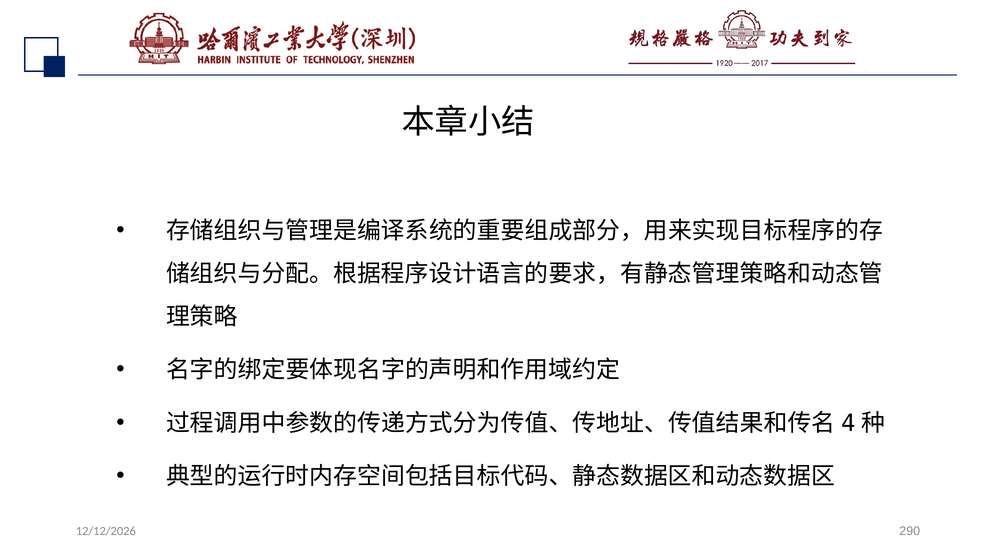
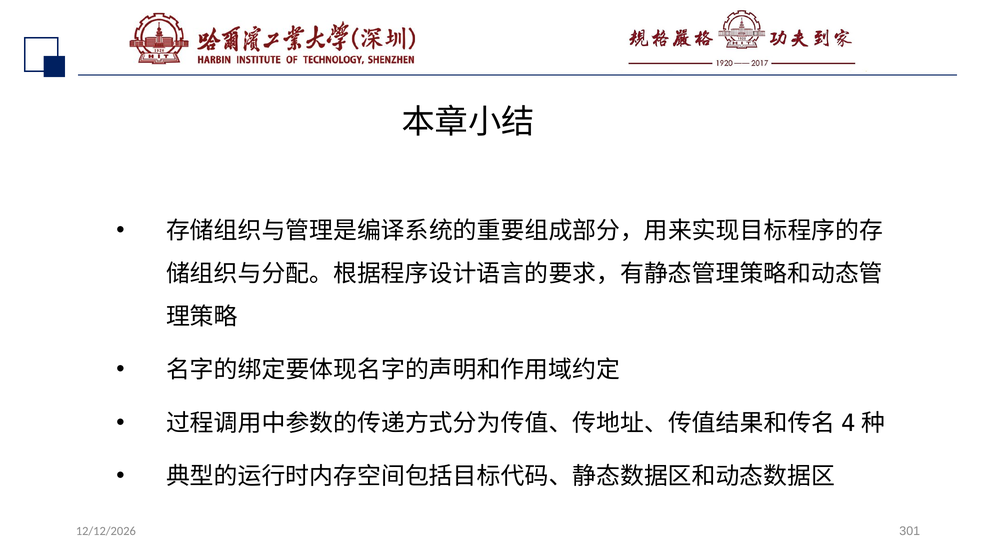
290: 290 -> 301
